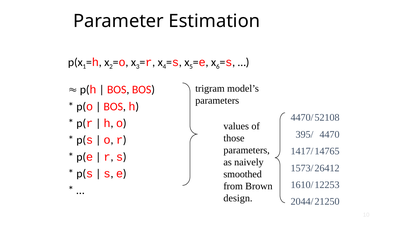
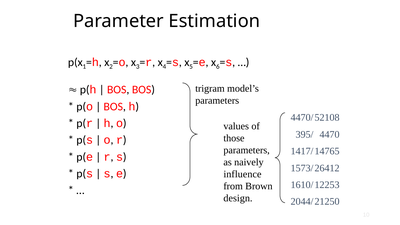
smoothed: smoothed -> influence
